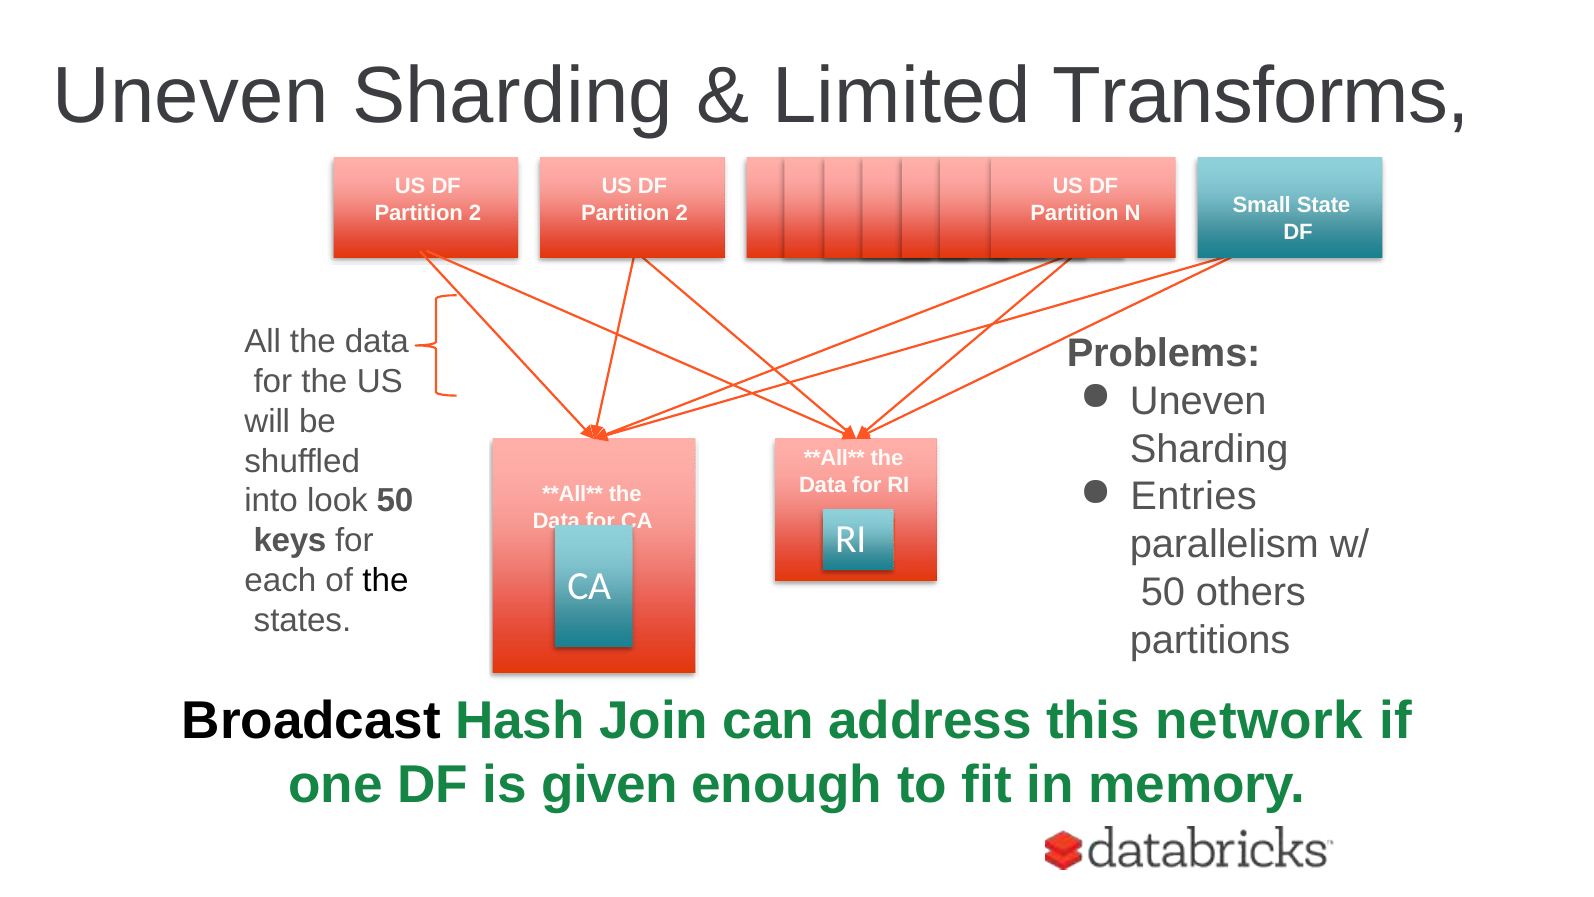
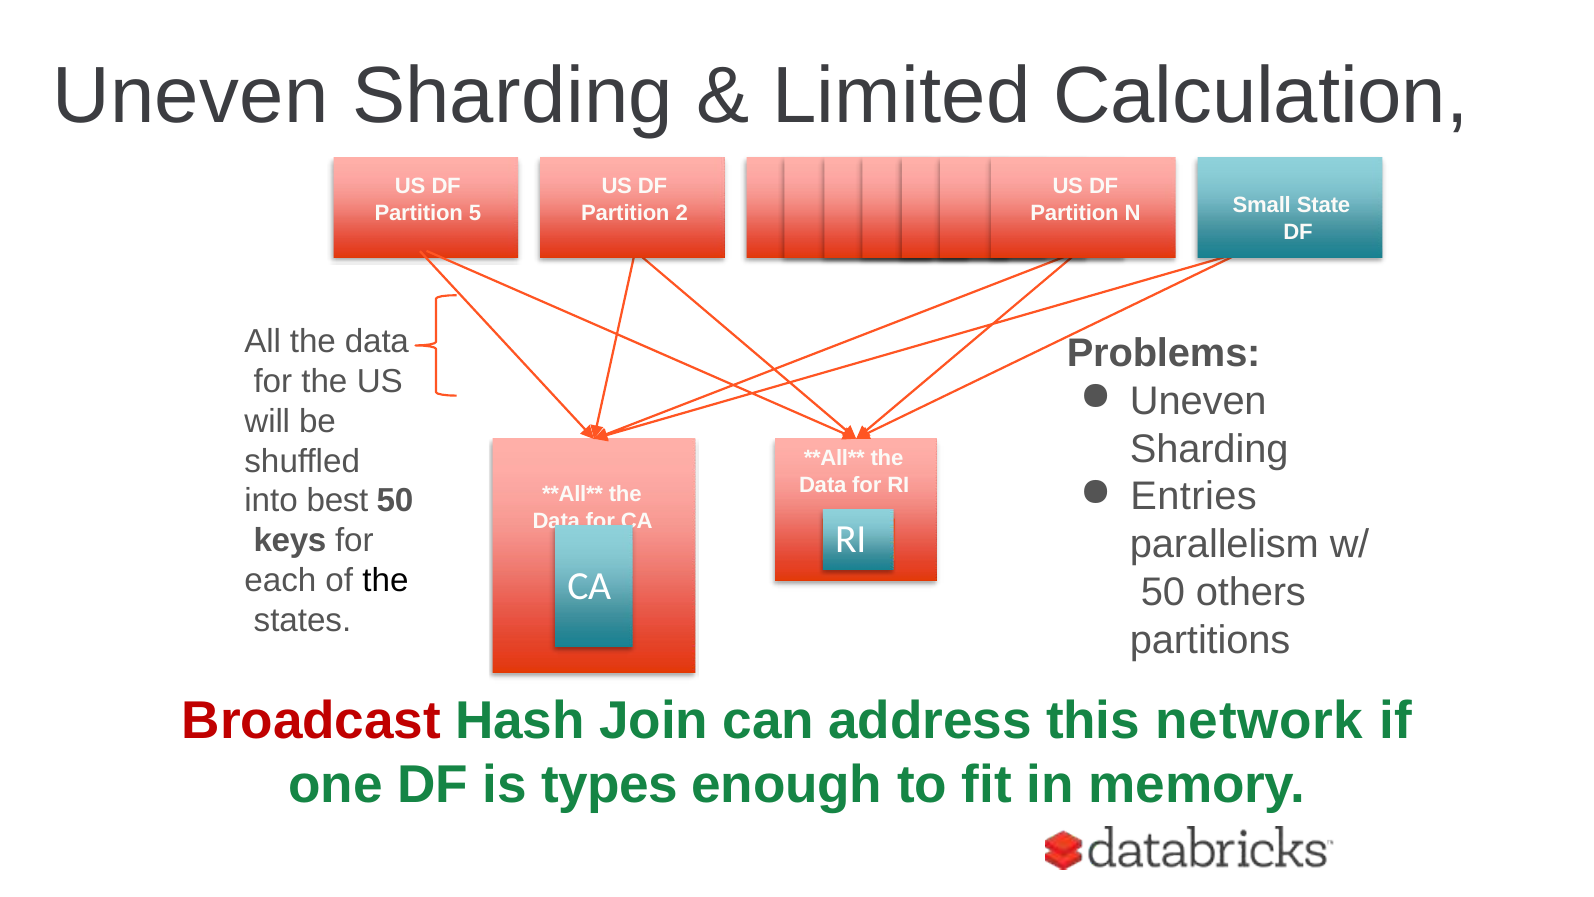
Transforms: Transforms -> Calculation
2 at (475, 213): 2 -> 5
look: look -> best
Broadcast colour: black -> red
given: given -> types
